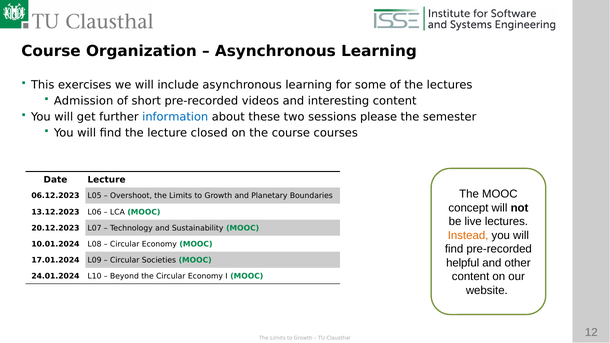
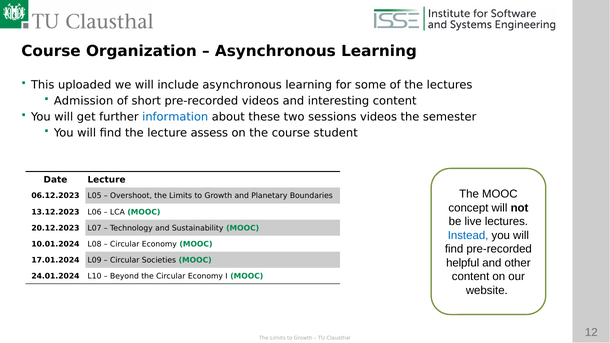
exercises: exercises -> uploaded
sessions please: please -> videos
closed: closed -> assess
courses: courses -> student
Instead colour: orange -> blue
